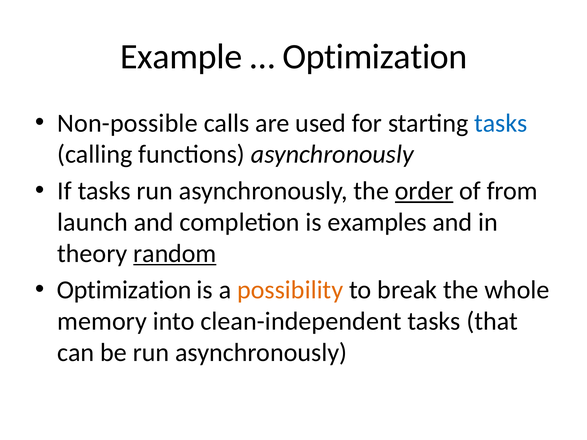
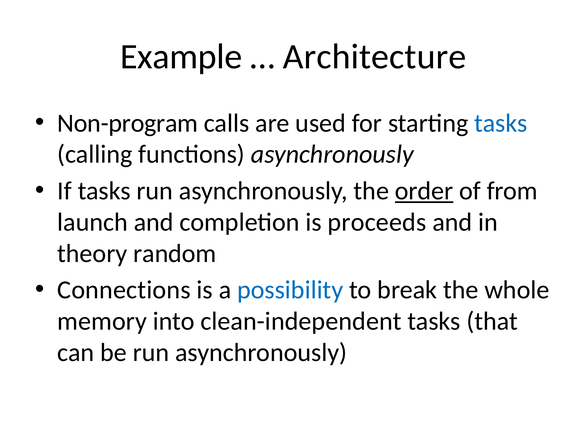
Optimization at (375, 57): Optimization -> Architecture
Non-possible: Non-possible -> Non-program
examples: examples -> proceeds
random underline: present -> none
Optimization at (124, 290): Optimization -> Connections
possibility colour: orange -> blue
